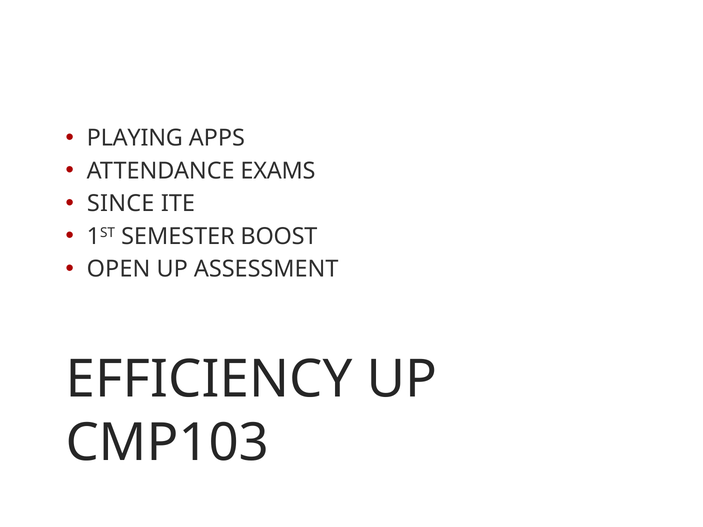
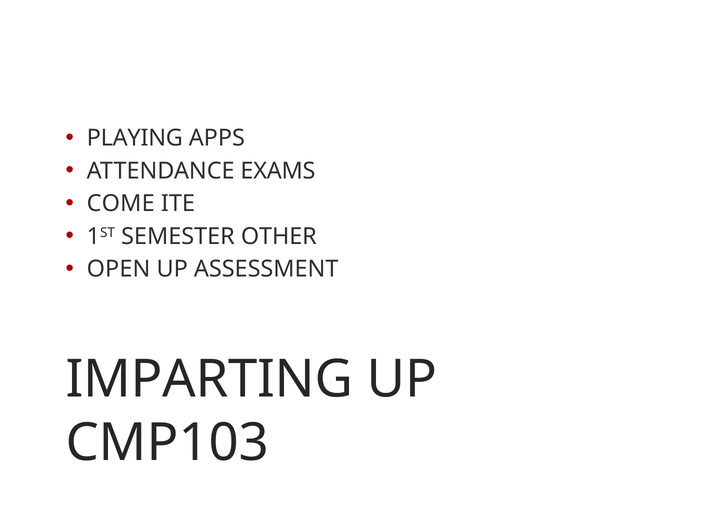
SINCE: SINCE -> COME
BOOST: BOOST -> OTHER
EFFICIENCY: EFFICIENCY -> IMPARTING
